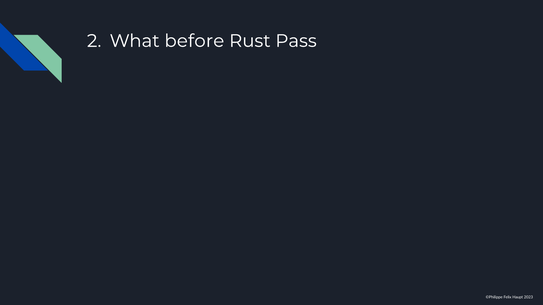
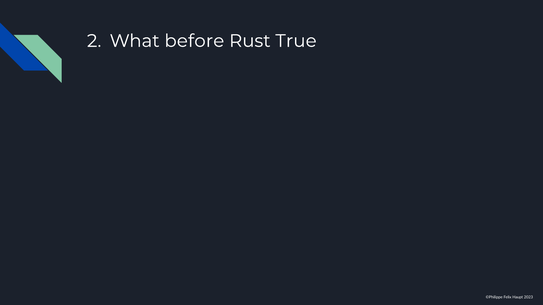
Pass: Pass -> True
